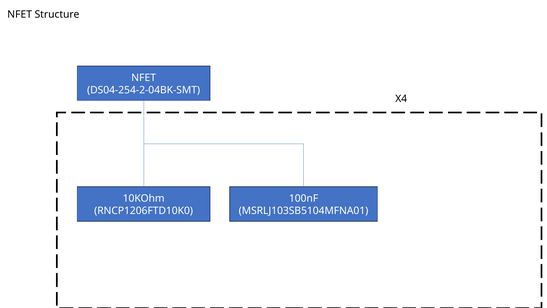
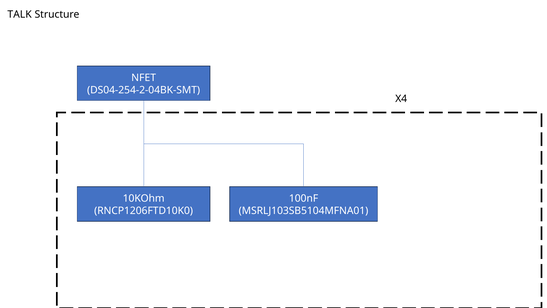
NFET at (20, 14): NFET -> TALK
